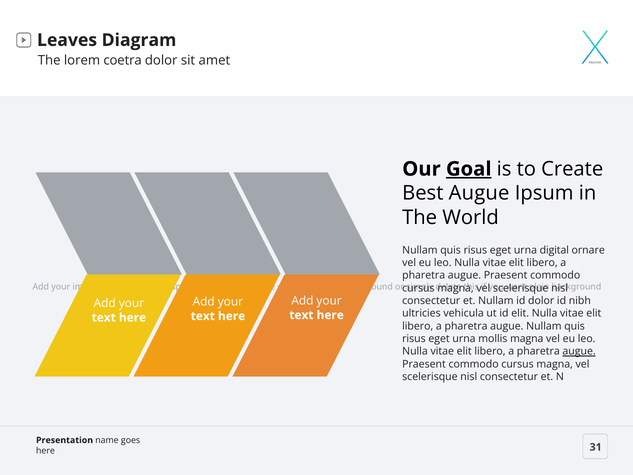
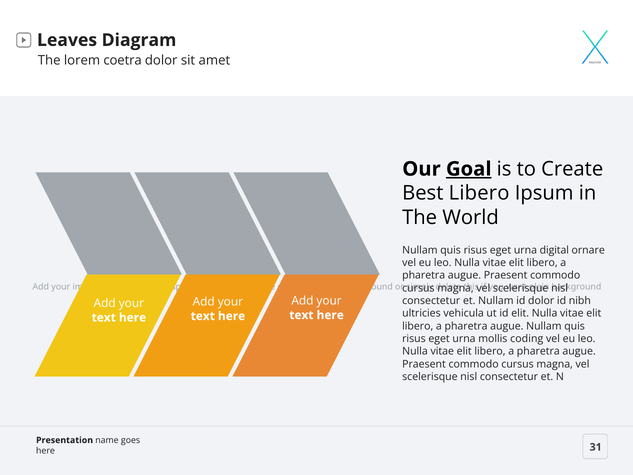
Best Augue: Augue -> Libero
mollis magna: magna -> coding
augue at (579, 351) underline: present -> none
